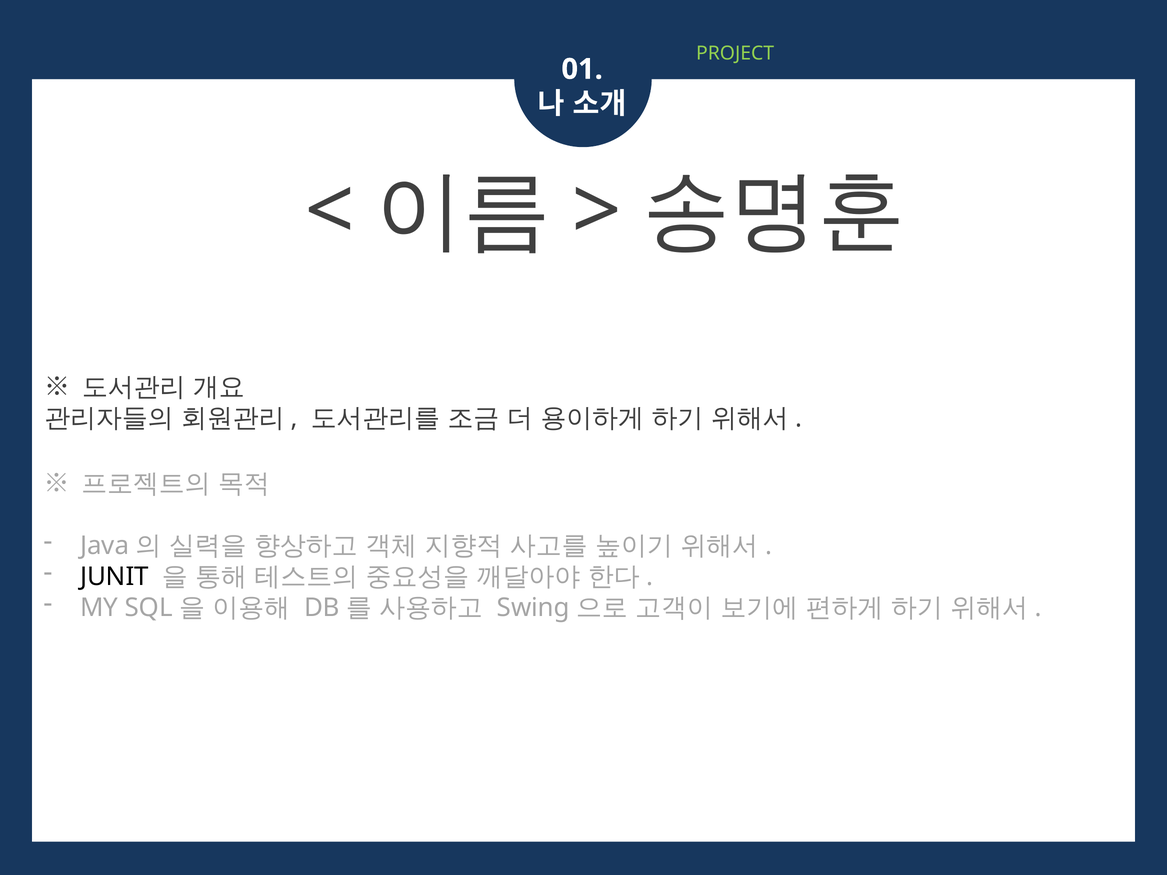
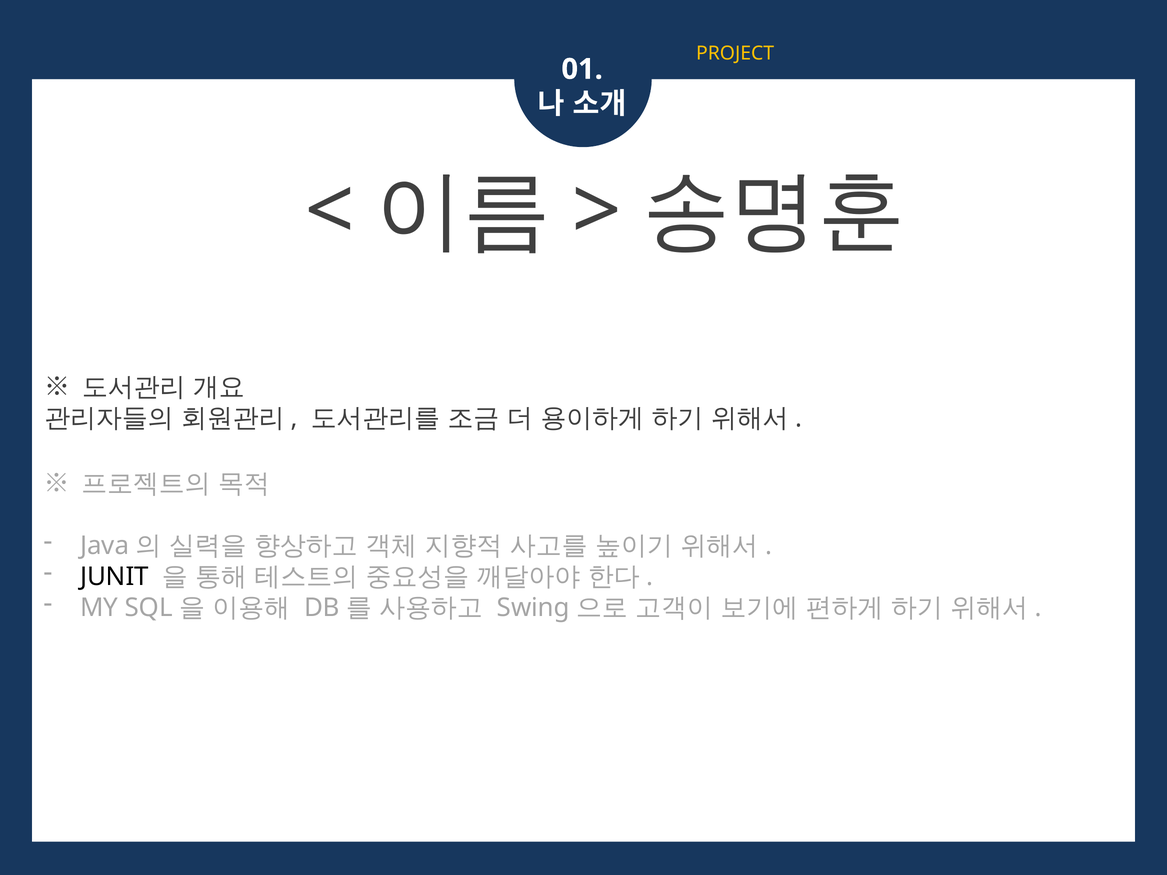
PROJECT colour: light green -> yellow
